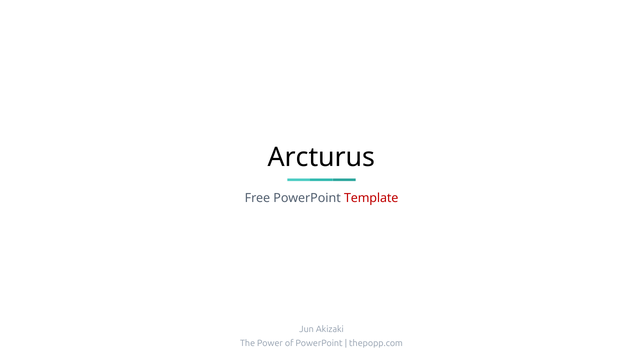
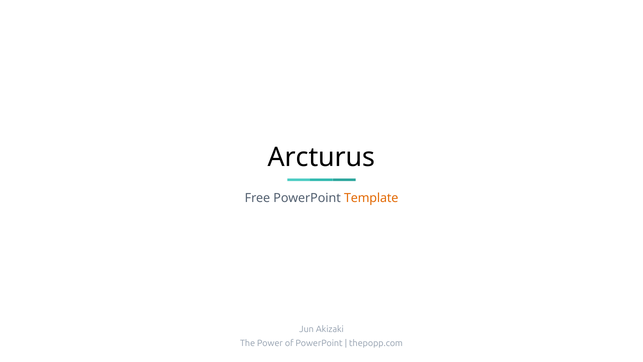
Template colour: red -> orange
